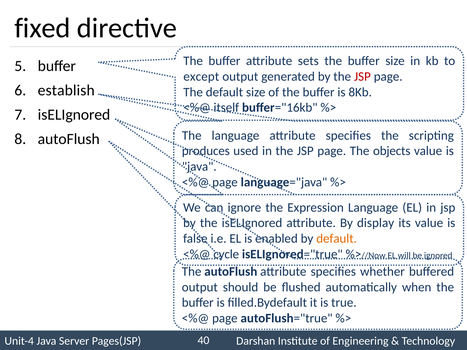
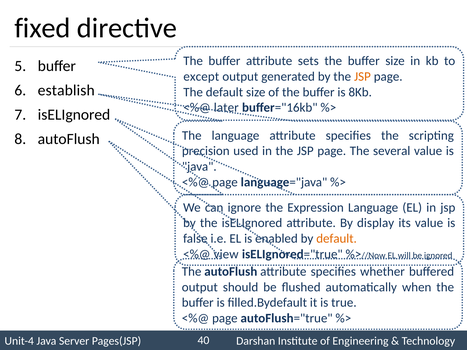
JSP at (362, 77) colour: red -> orange
itself: itself -> later
produces: produces -> precision
objects: objects -> several
cycle: cycle -> view
